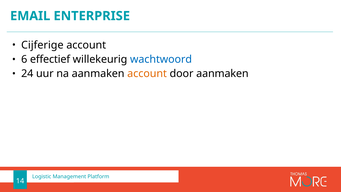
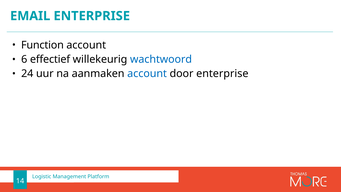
Cijferige: Cijferige -> Function
account at (147, 74) colour: orange -> blue
door aanmaken: aanmaken -> enterprise
